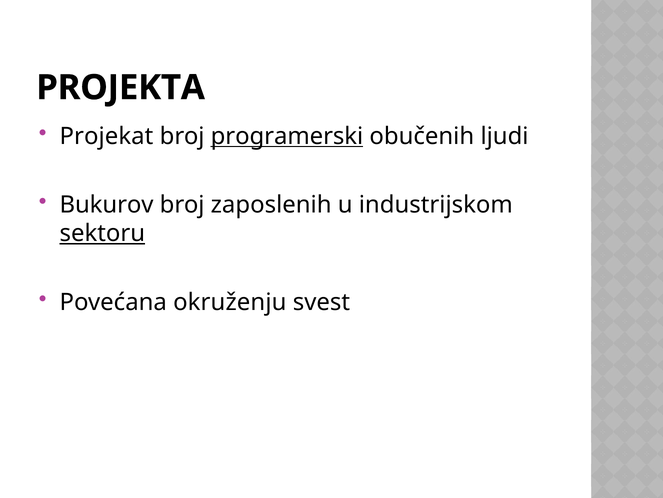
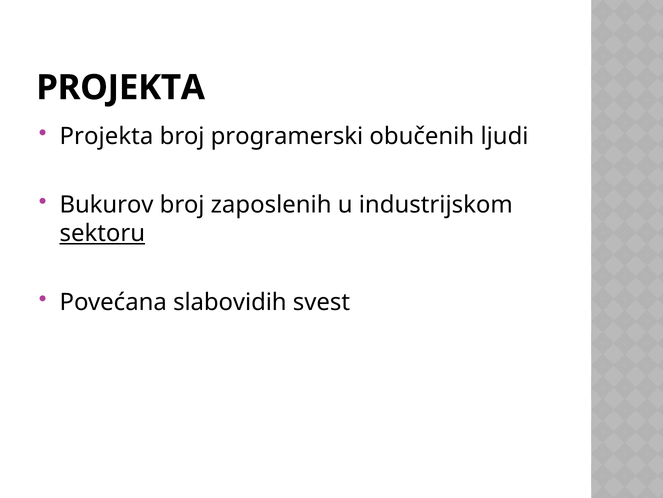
Projekat at (106, 136): Projekat -> Projekta
programerski underline: present -> none
okruženju: okruženju -> slabovidih
